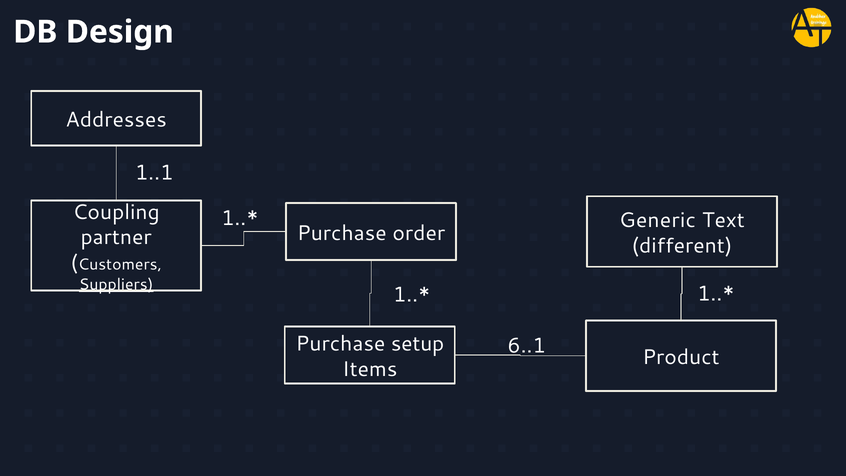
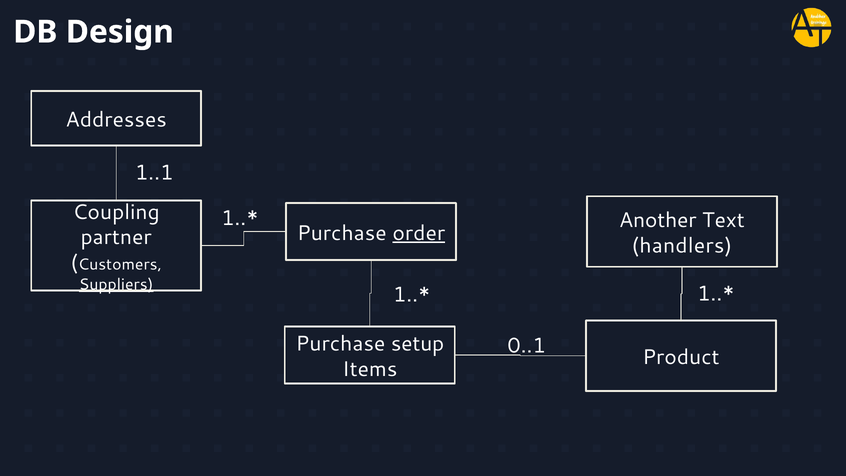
Generic: Generic -> Another
order underline: none -> present
different: different -> handlers
6..1: 6..1 -> 0..1
